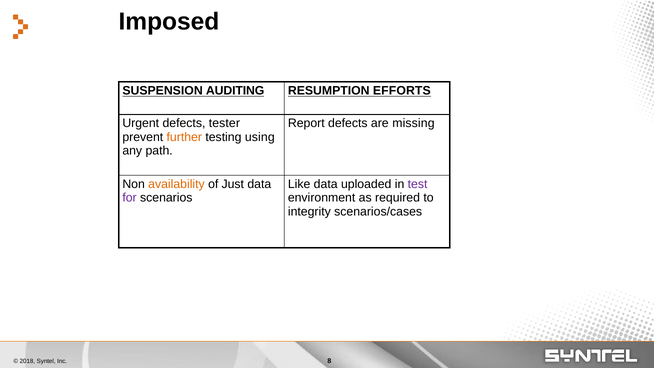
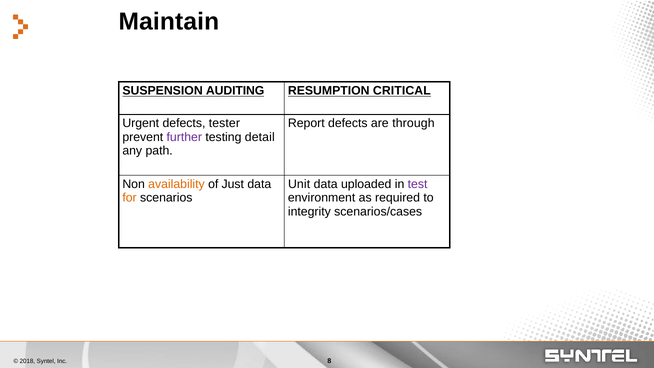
Imposed: Imposed -> Maintain
EFFORTS: EFFORTS -> CRITICAL
missing: missing -> through
further colour: orange -> purple
using: using -> detail
Like: Like -> Unit
for colour: purple -> orange
